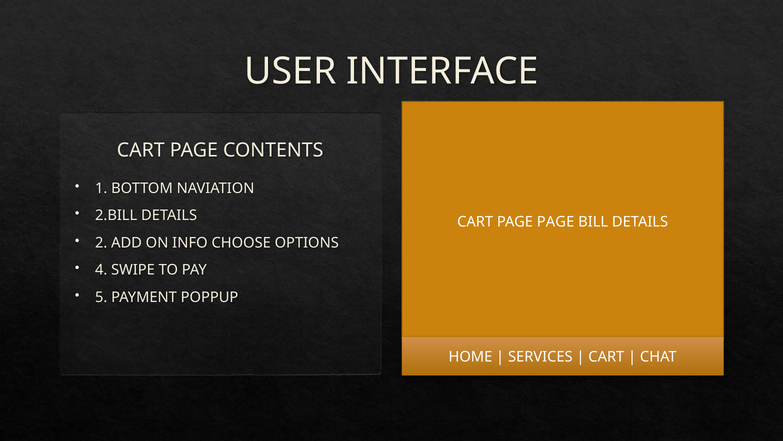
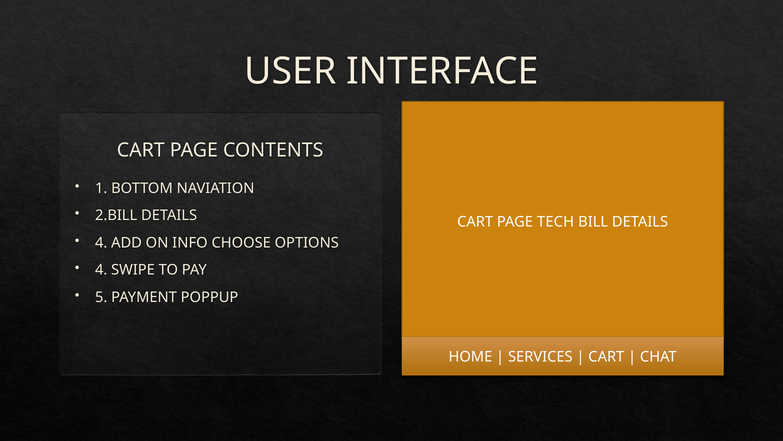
PAGE PAGE: PAGE -> TECH
2 at (101, 242): 2 -> 4
